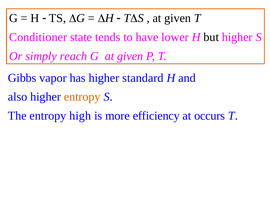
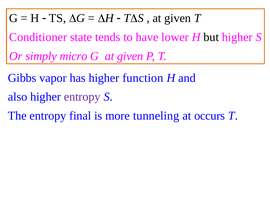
reach: reach -> micro
standard: standard -> function
entropy at (82, 97) colour: orange -> purple
high: high -> final
efficiency: efficiency -> tunneling
